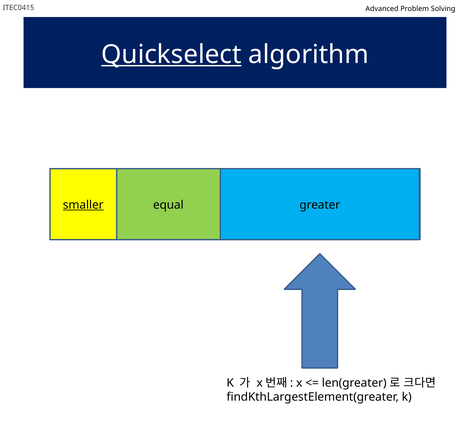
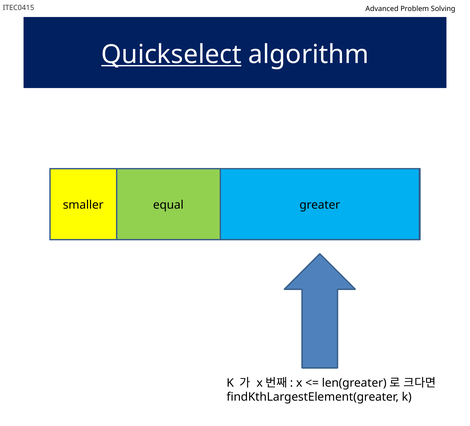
smaller underline: present -> none
